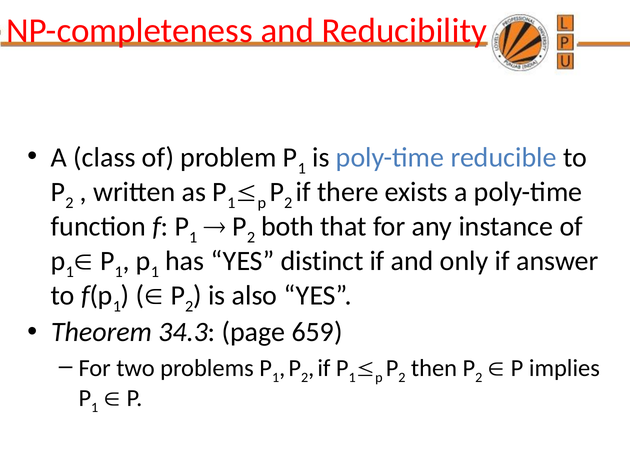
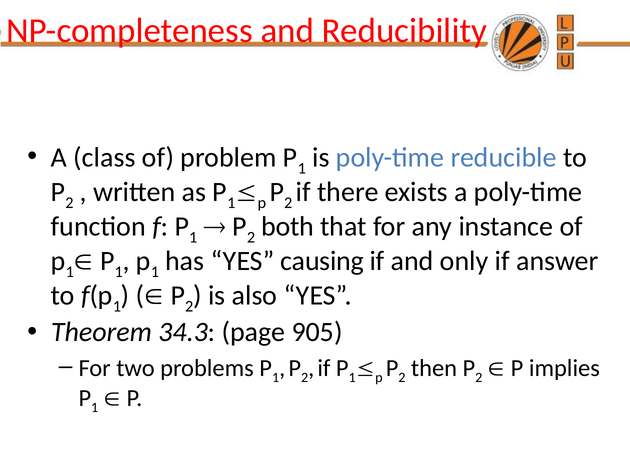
distinct: distinct -> causing
659: 659 -> 905
